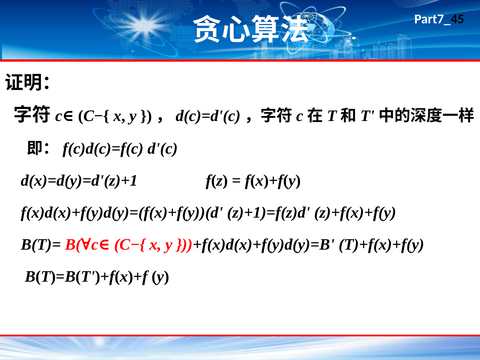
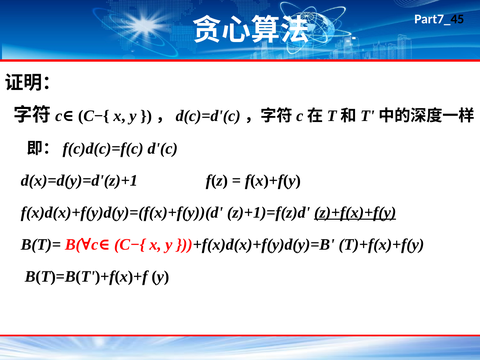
z)+f(x)+f(y underline: none -> present
